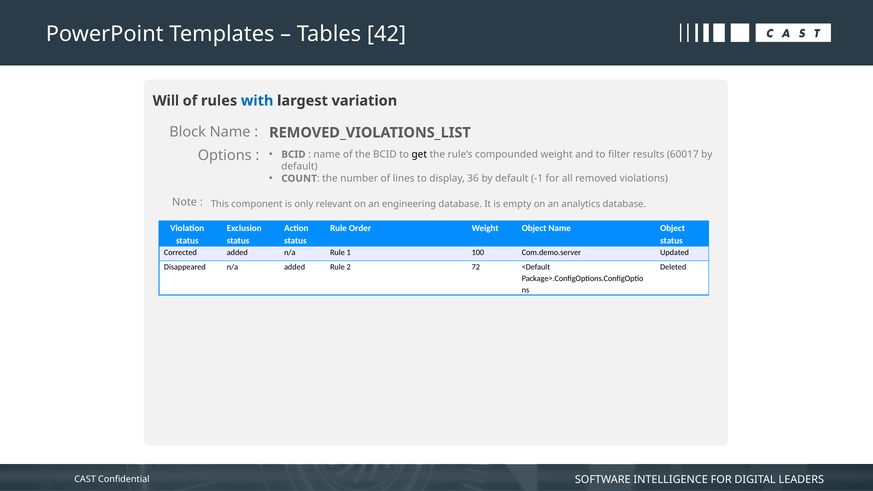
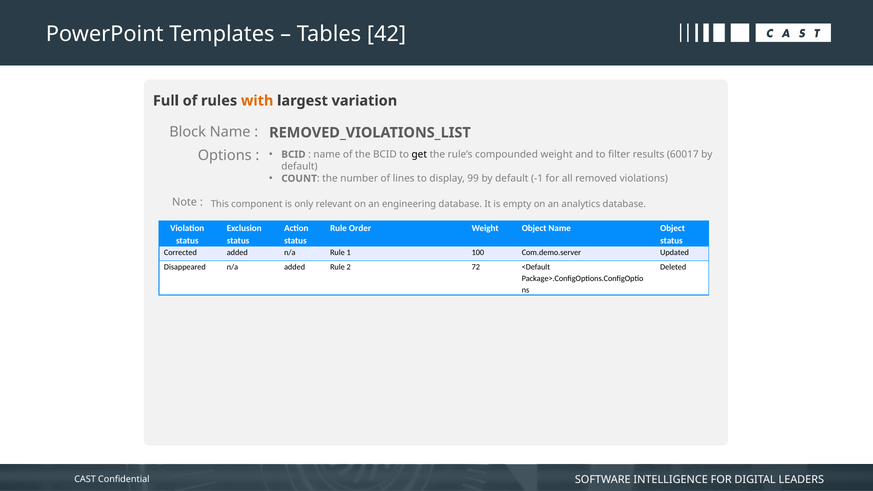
Will: Will -> Full
with colour: blue -> orange
36: 36 -> 99
